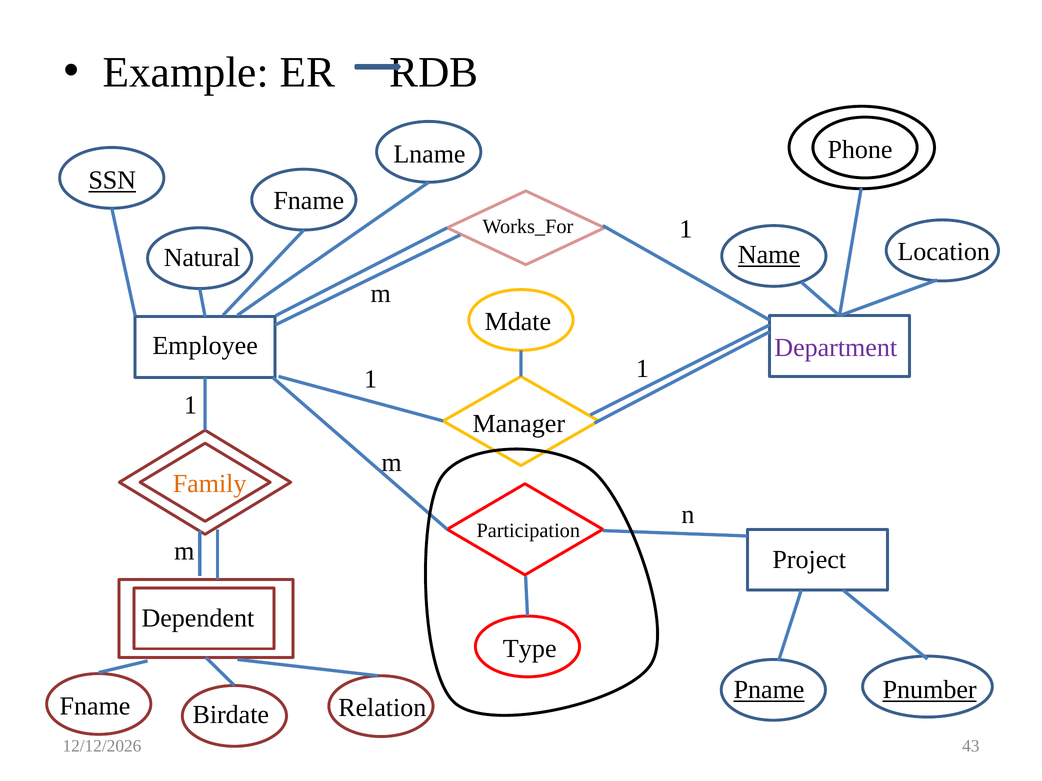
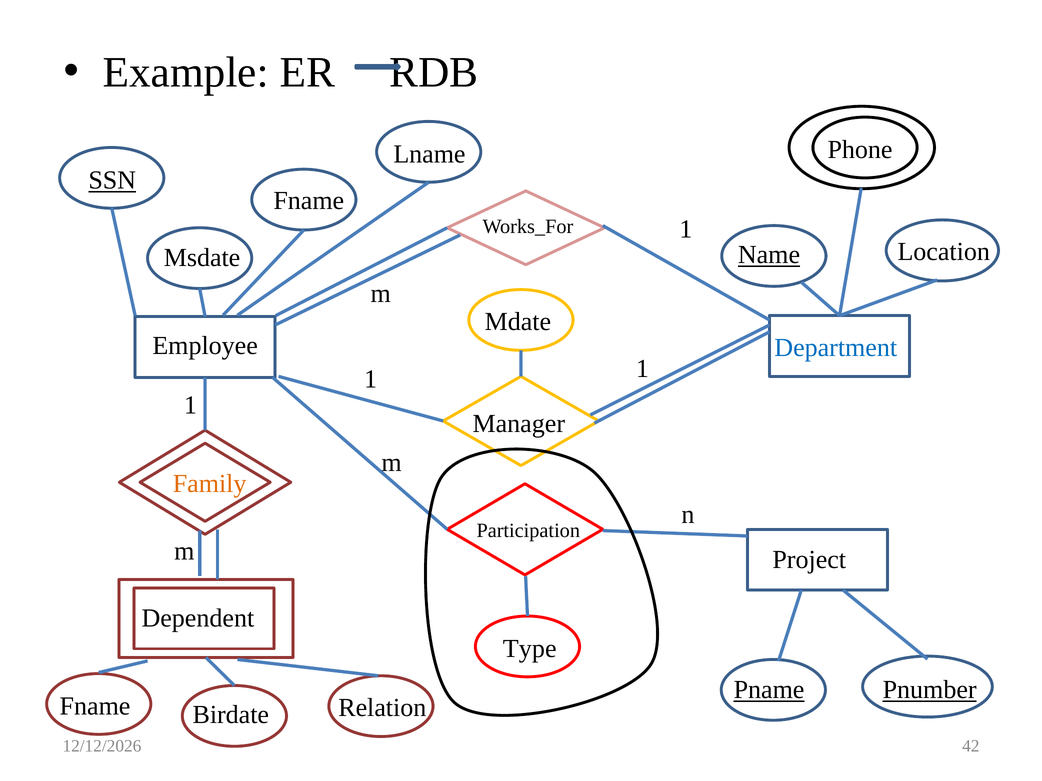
Natural: Natural -> Msdate
Department colour: purple -> blue
43: 43 -> 42
